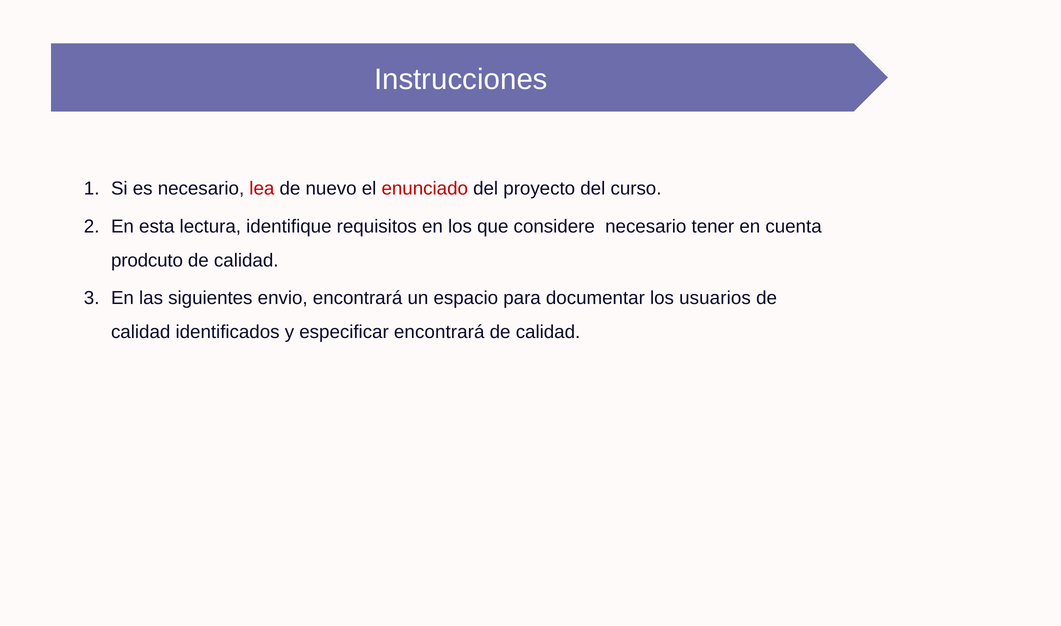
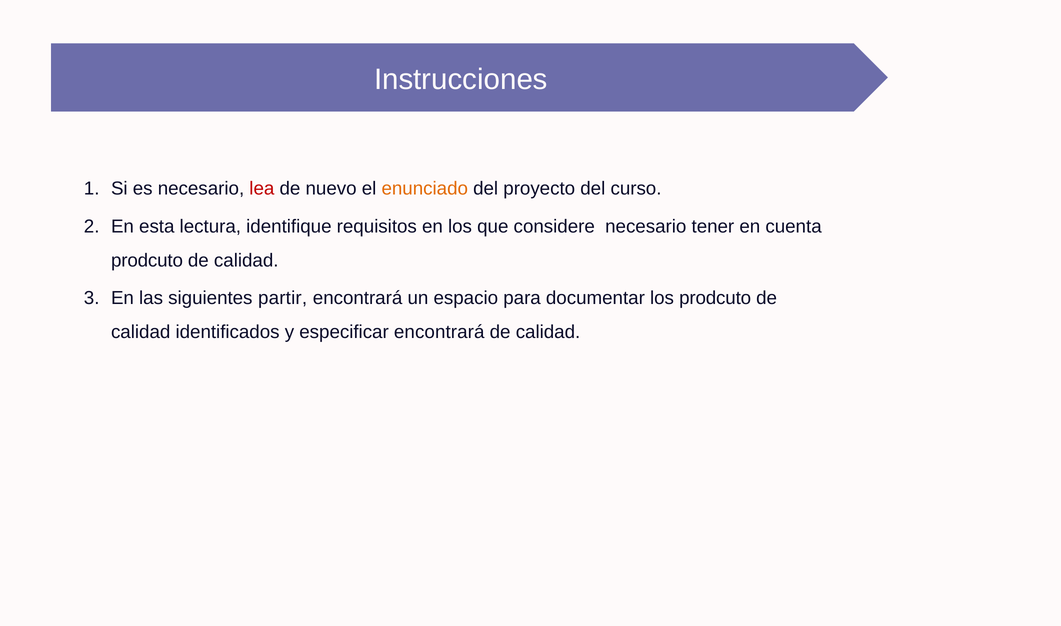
enunciado colour: red -> orange
envio: envio -> partir
los usuarios: usuarios -> prodcuto
